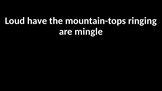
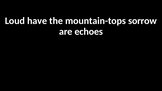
ringing: ringing -> sorrow
mingle: mingle -> echoes
